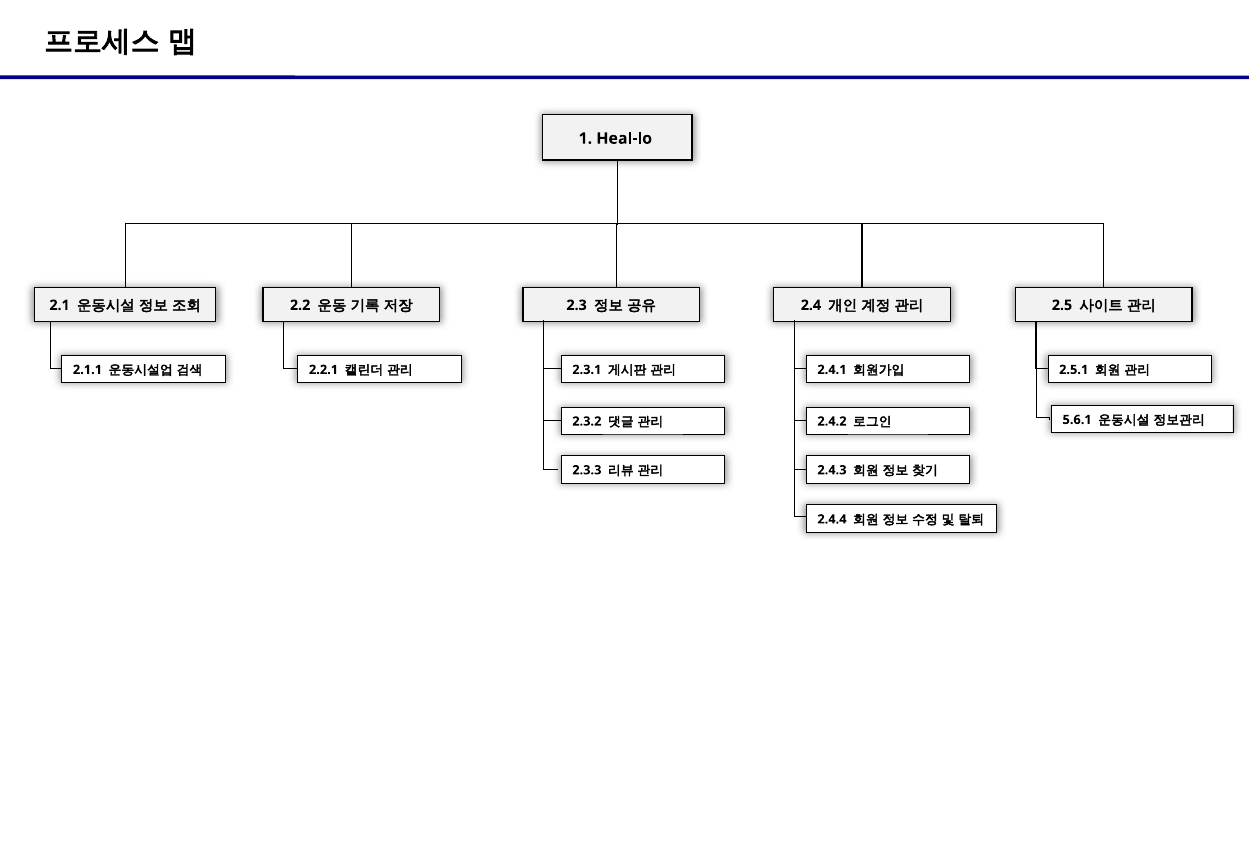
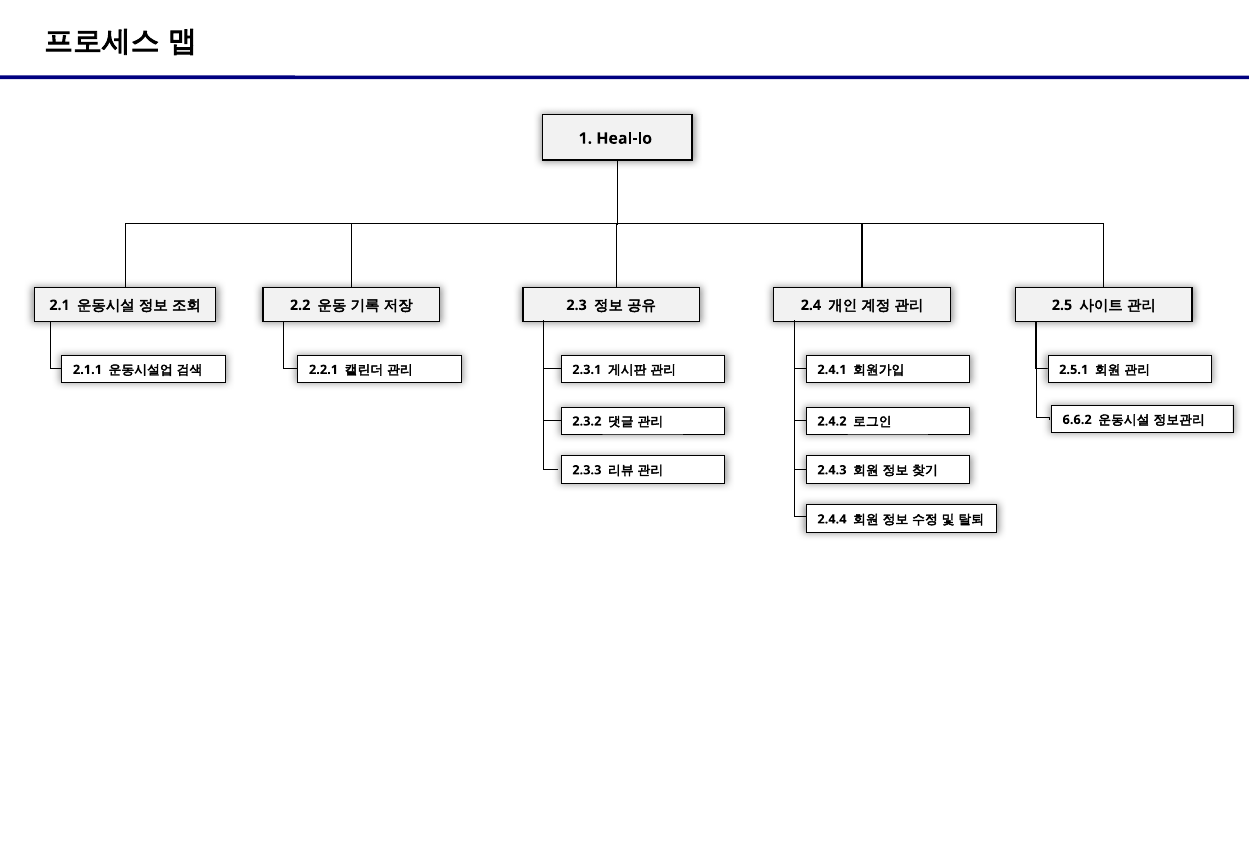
5.6.1: 5.6.1 -> 6.6.2
